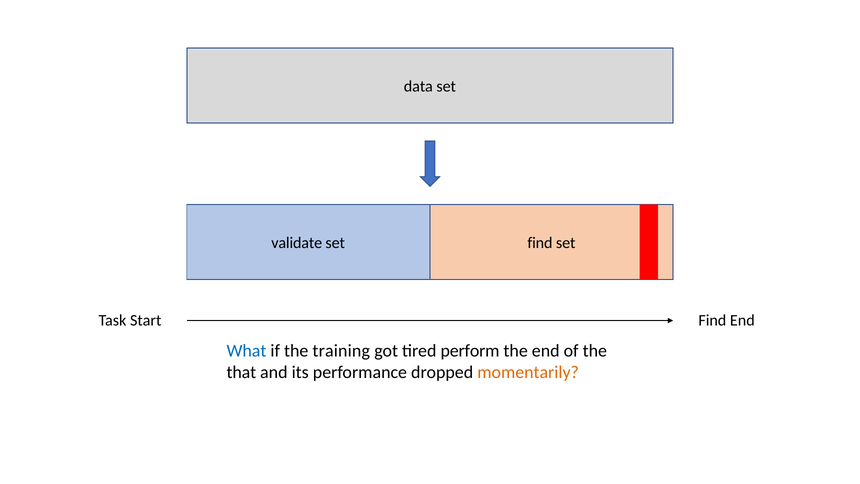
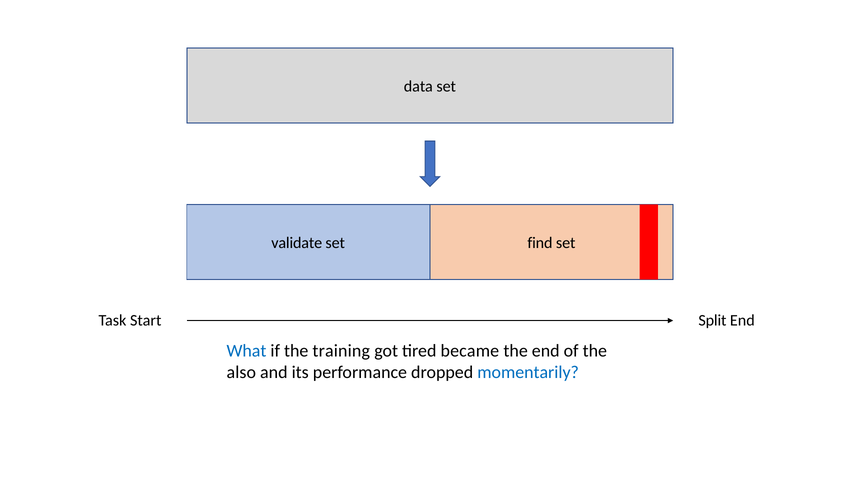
Start Find: Find -> Split
perform: perform -> became
that: that -> also
momentarily colour: orange -> blue
